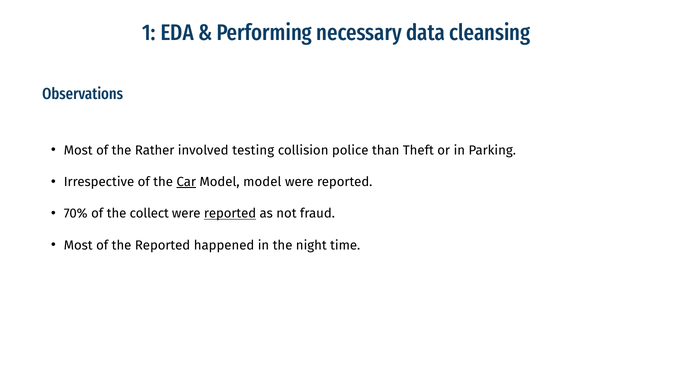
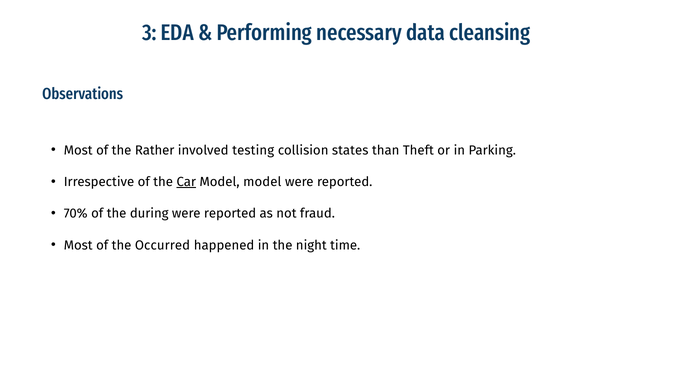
1: 1 -> 3
police: police -> states
collect: collect -> during
reported at (230, 213) underline: present -> none
the Reported: Reported -> Occurred
